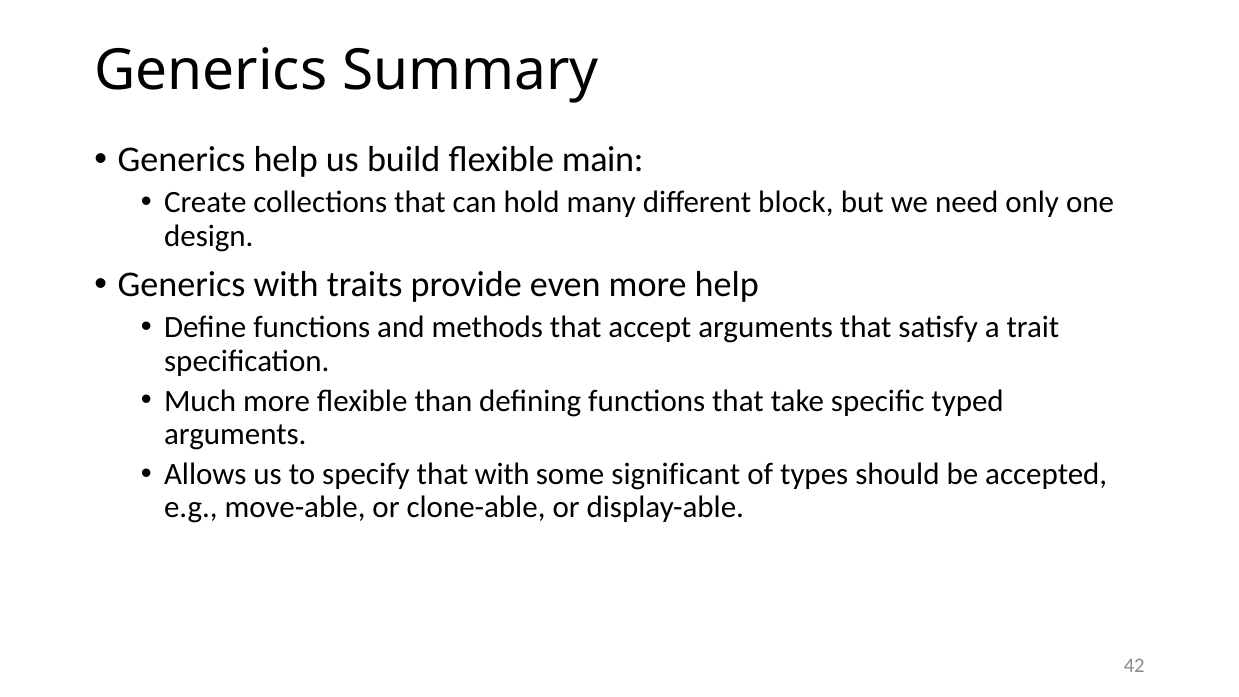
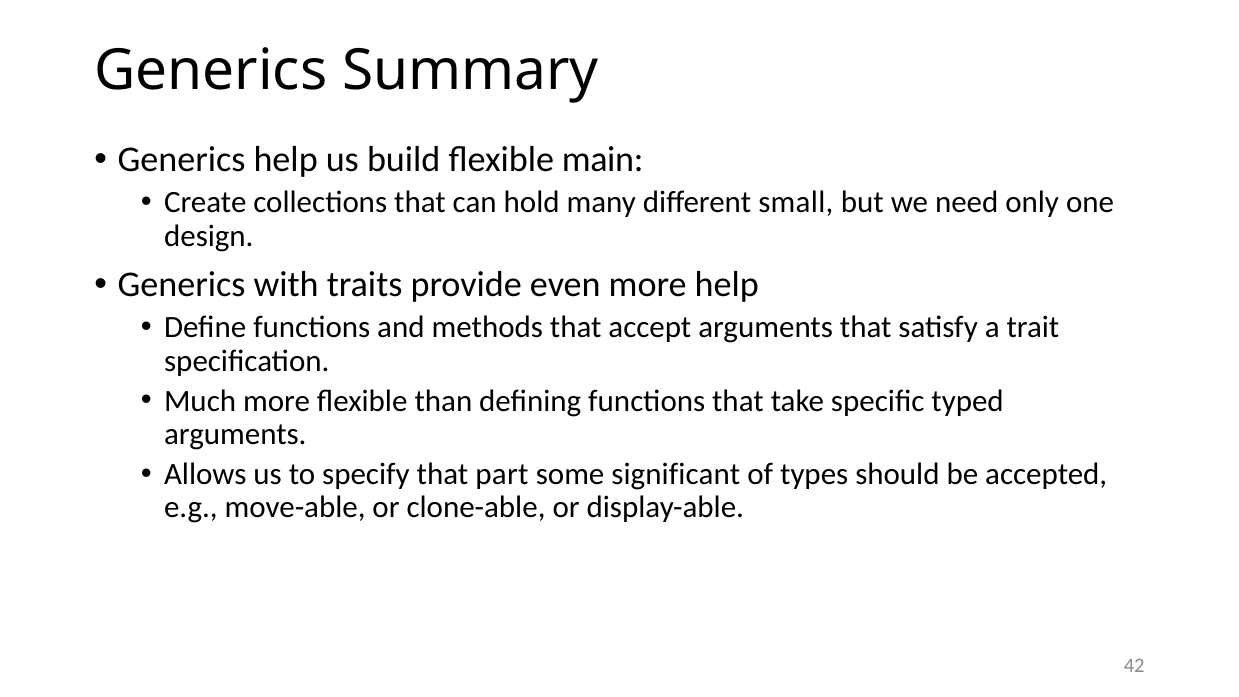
block: block -> small
that with: with -> part
